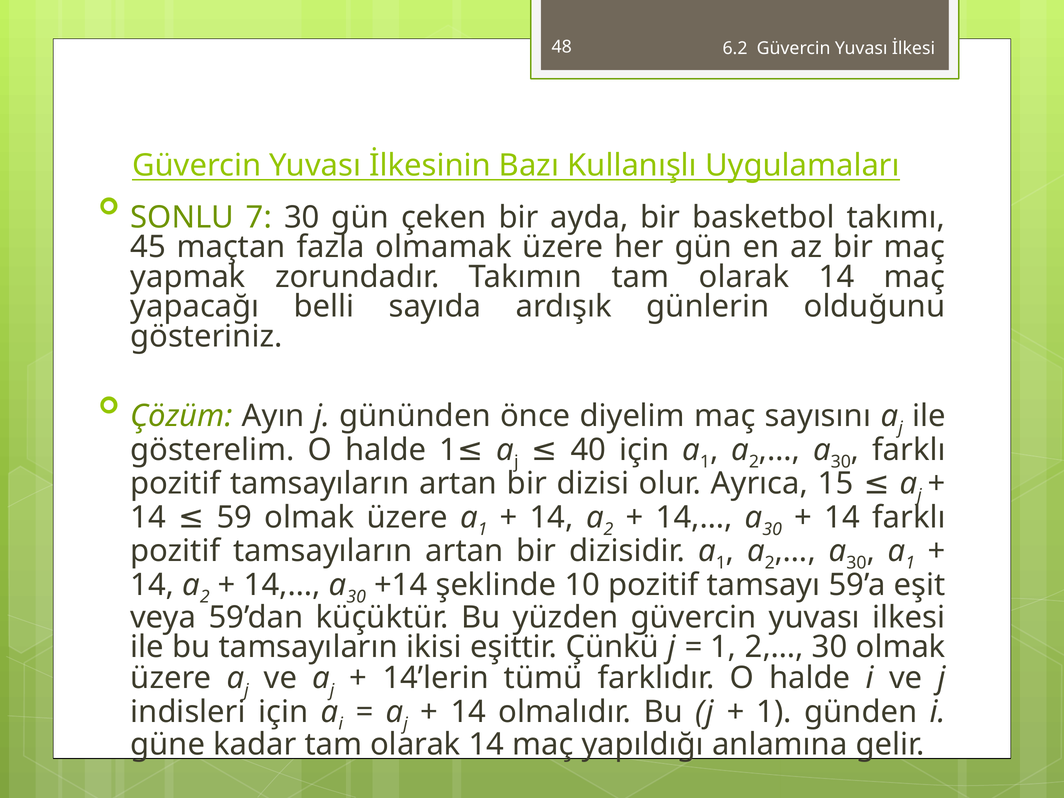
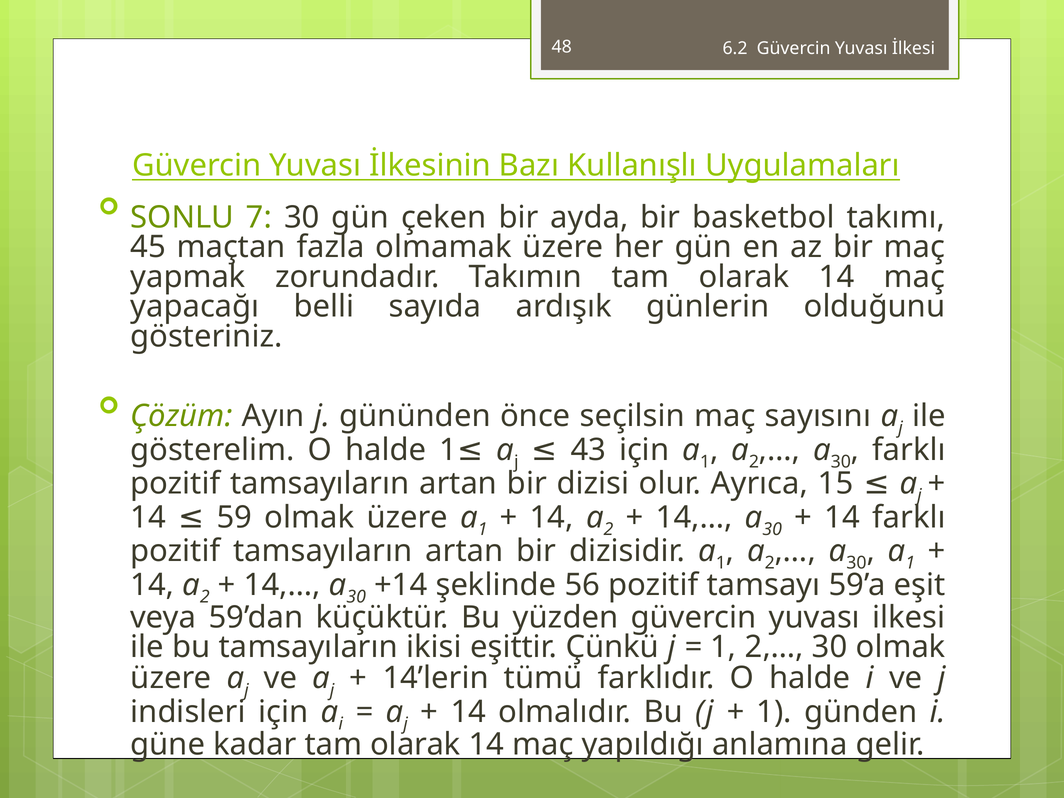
diyelim: diyelim -> seçilsin
40: 40 -> 43
10: 10 -> 56
